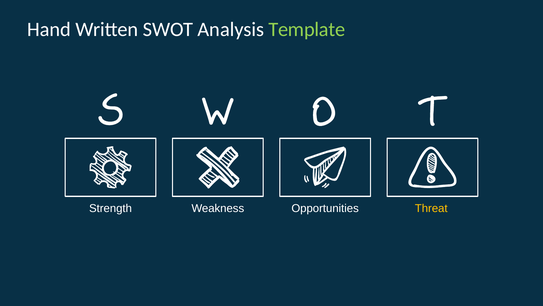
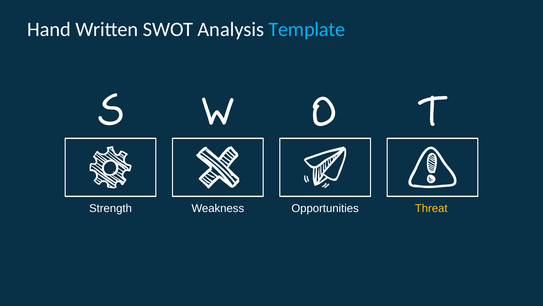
Template colour: light green -> light blue
